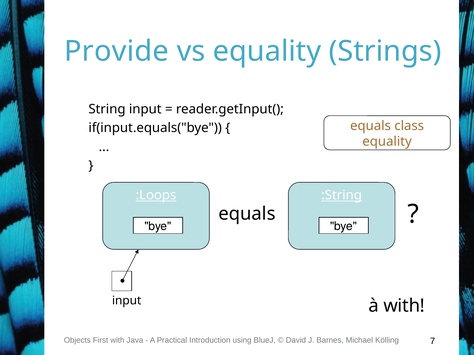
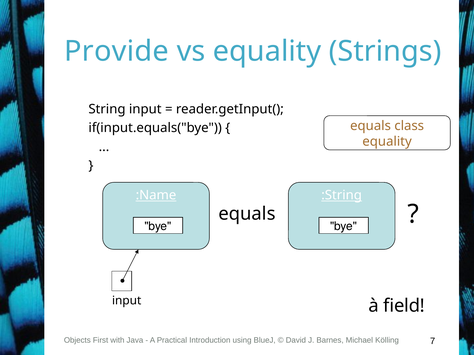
:Loops: :Loops -> :Name
à with: with -> field
